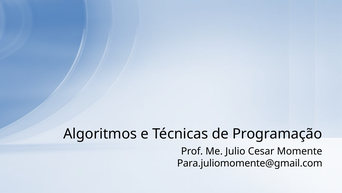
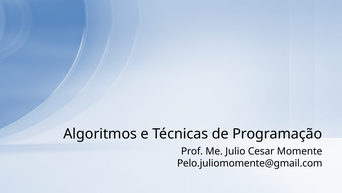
Para.juliomomente@gmail.com: Para.juliomomente@gmail.com -> Pelo.juliomomente@gmail.com
